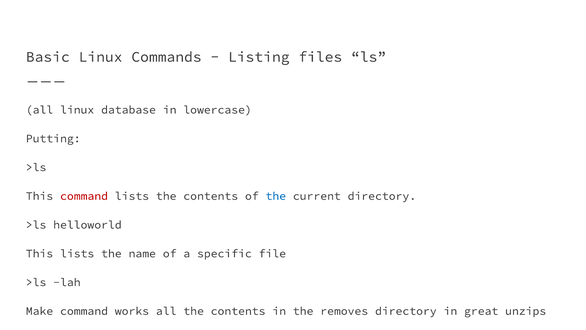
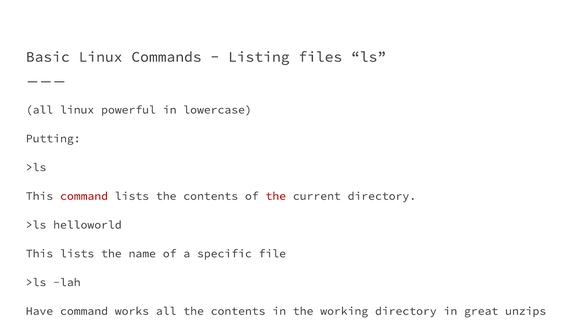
database: database -> powerful
the at (276, 196) colour: blue -> red
Make: Make -> Have
removes: removes -> working
